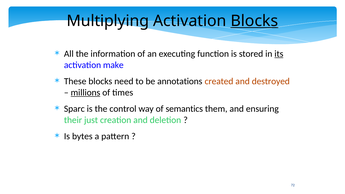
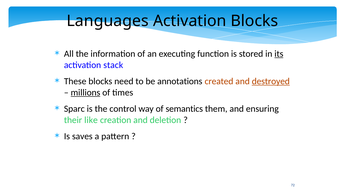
Multiplying: Multiplying -> Languages
Blocks at (254, 21) underline: present -> none
make: make -> stack
destroyed underline: none -> present
just: just -> like
bytes: bytes -> saves
